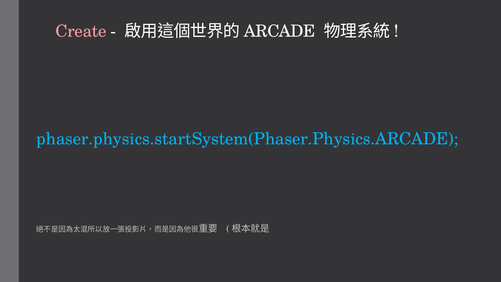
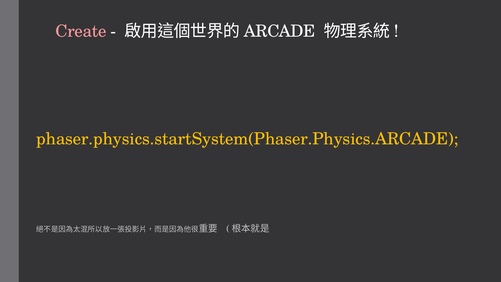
phaser.physics.startSystem(Phaser.Physics.ARCADE colour: light blue -> yellow
